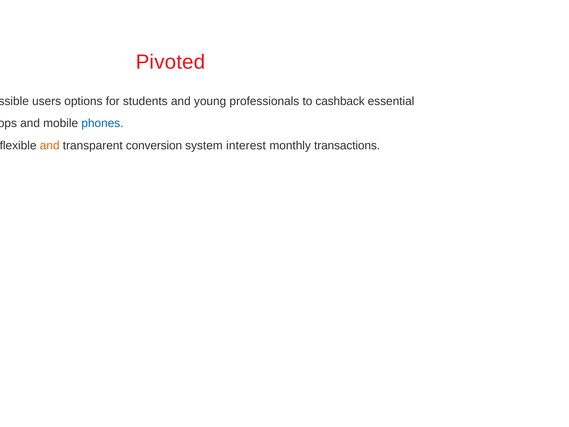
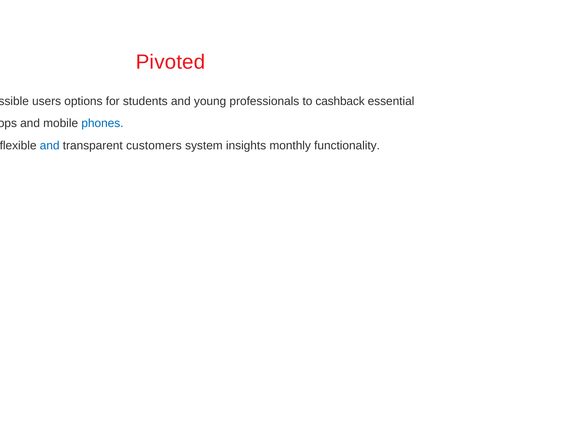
and at (50, 145) colour: orange -> blue
conversion: conversion -> customers
interest: interest -> insights
transactions: transactions -> functionality
